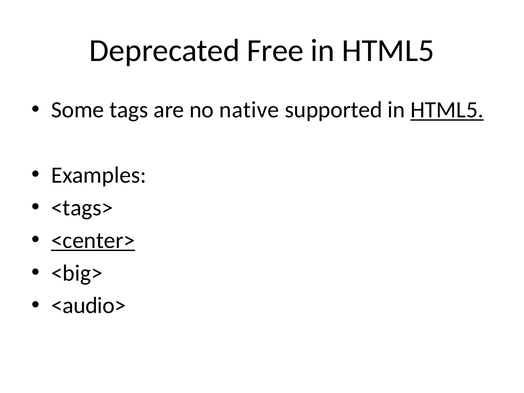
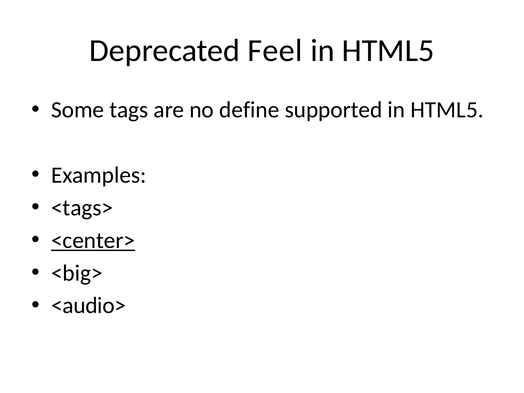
Free: Free -> Feel
native: native -> define
HTML5 at (447, 110) underline: present -> none
